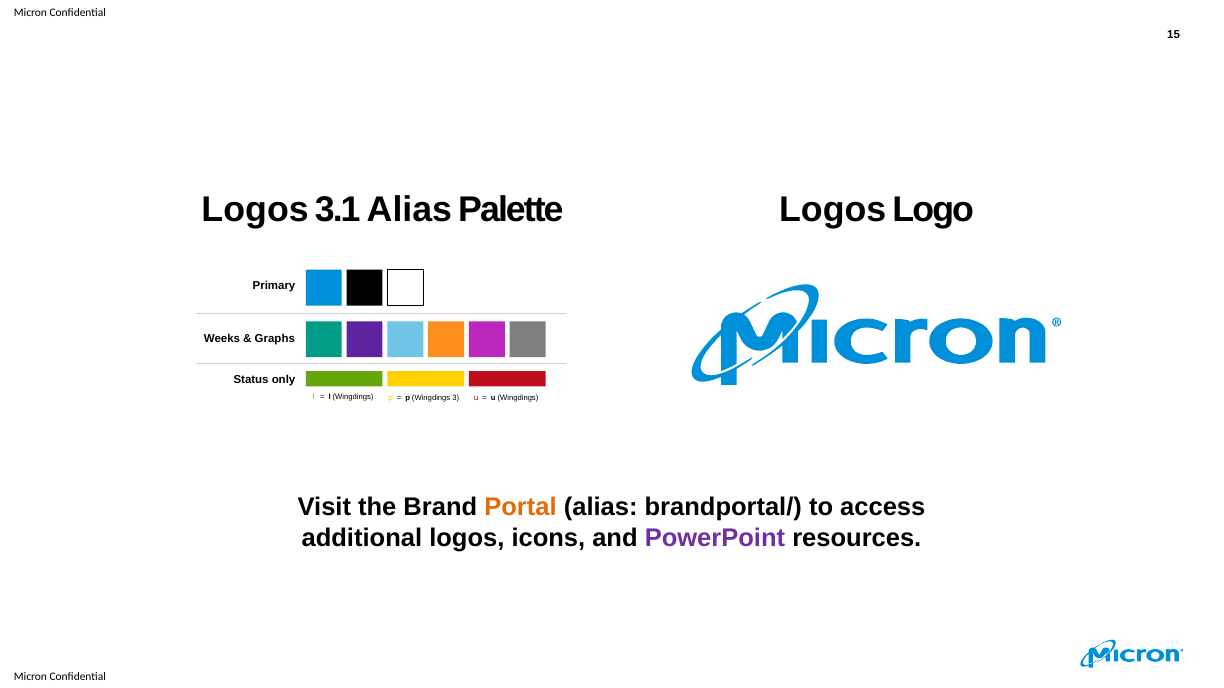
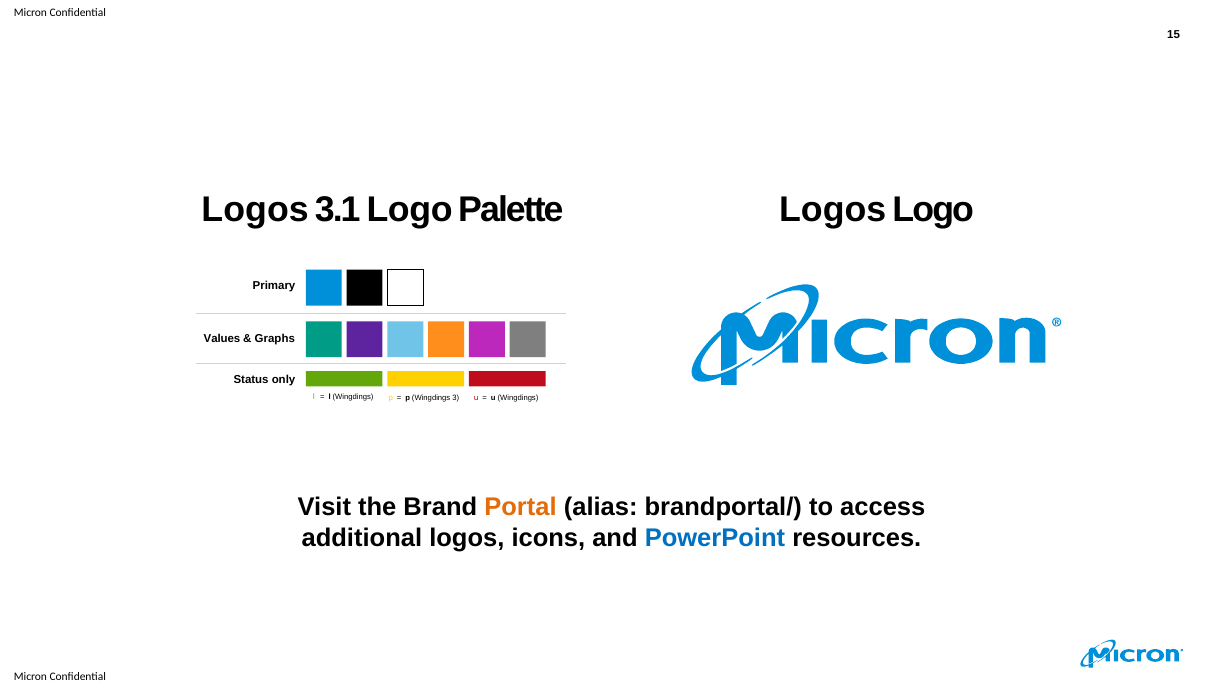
3.1 Alias: Alias -> Logo
Weeks: Weeks -> Values
PowerPoint colour: purple -> blue
